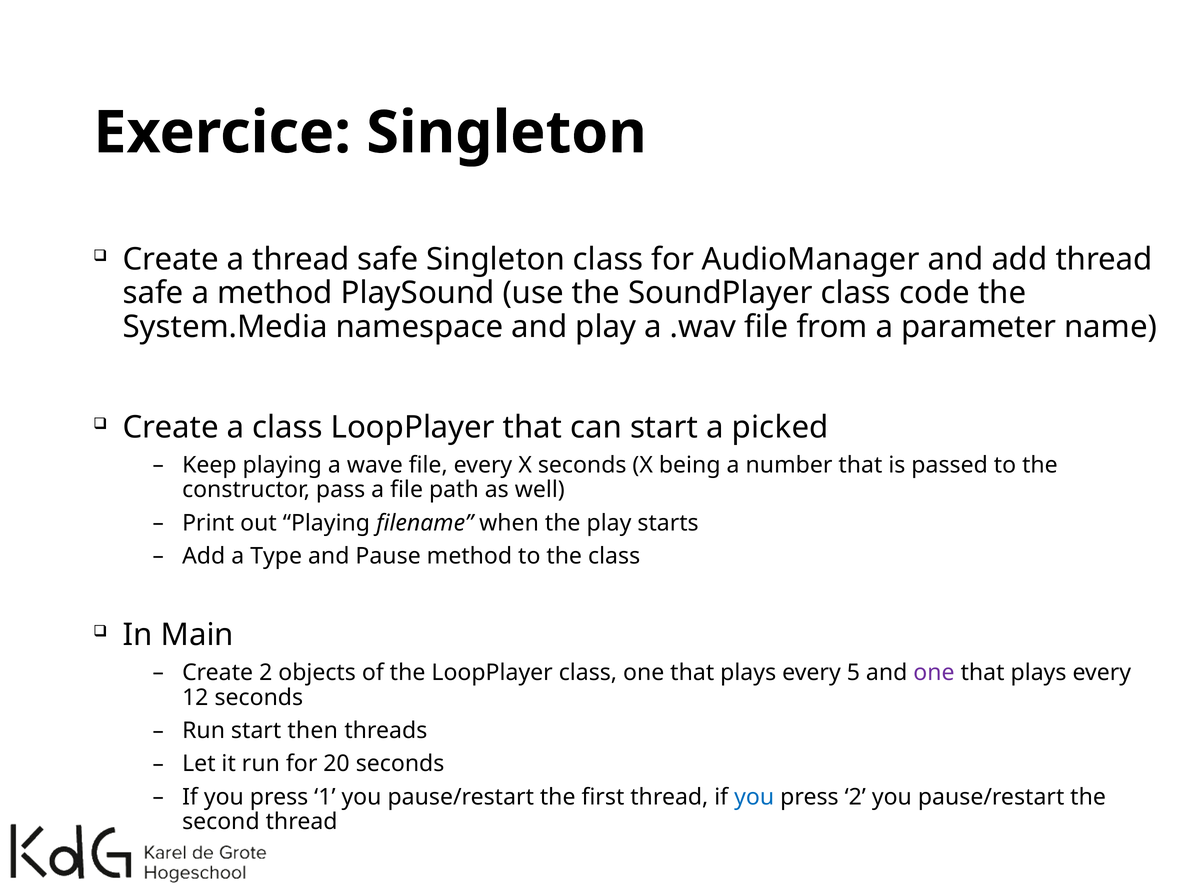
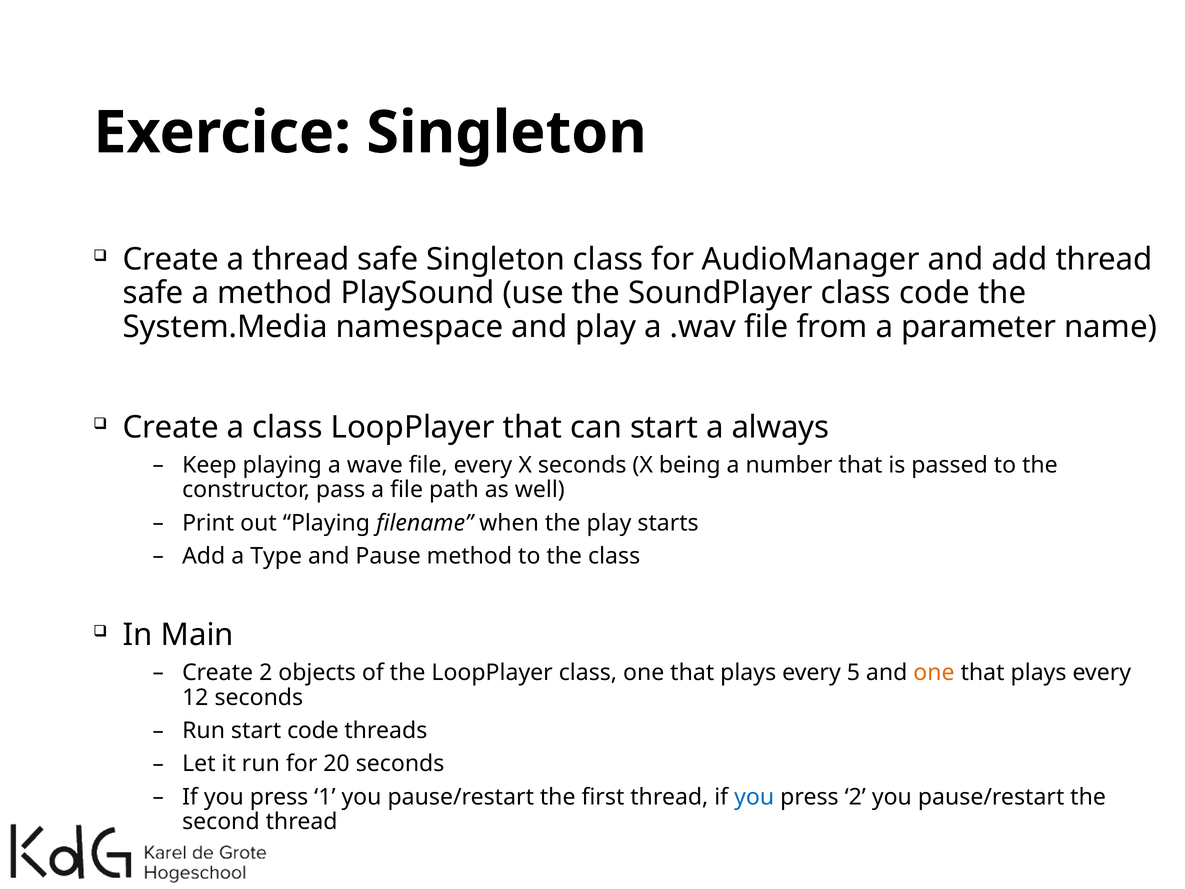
picked: picked -> always
one at (934, 672) colour: purple -> orange
start then: then -> code
